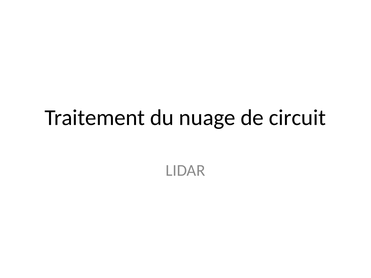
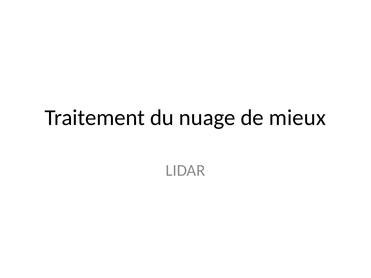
circuit: circuit -> mieux
